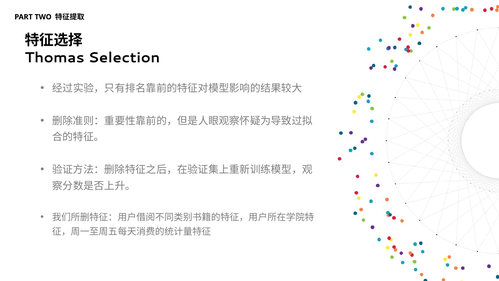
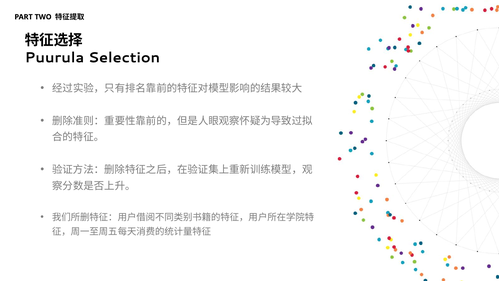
Thomas: Thomas -> Puurula
